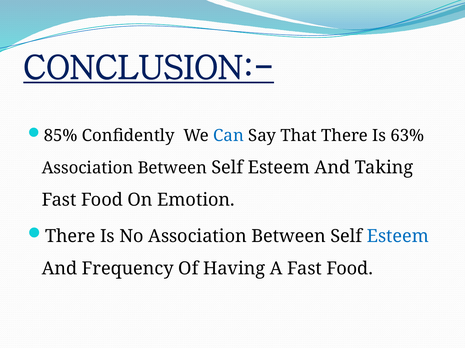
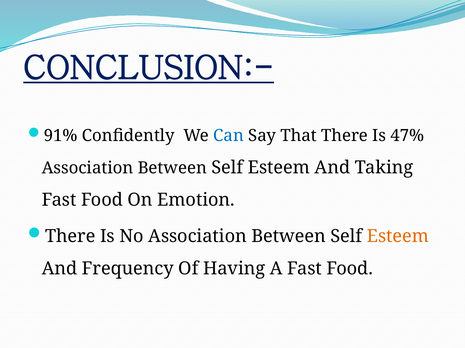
85%: 85% -> 91%
63%: 63% -> 47%
Esteem at (398, 237) colour: blue -> orange
